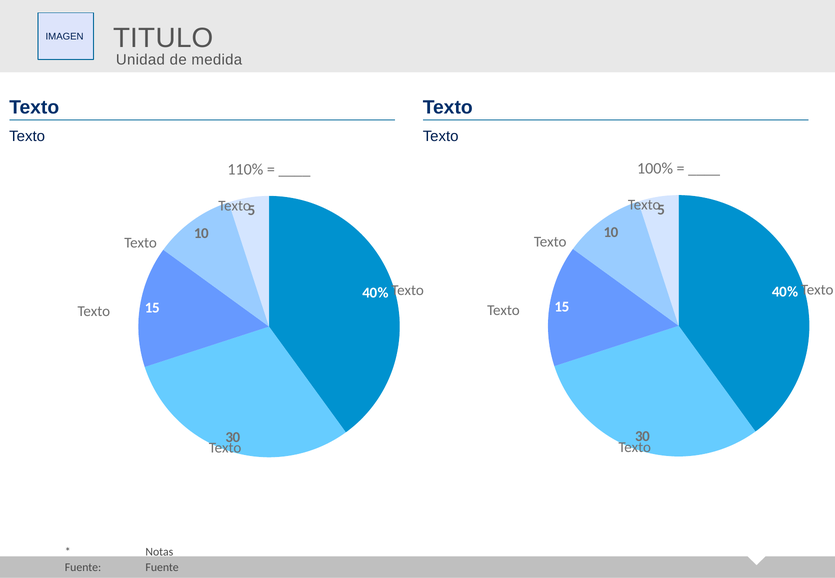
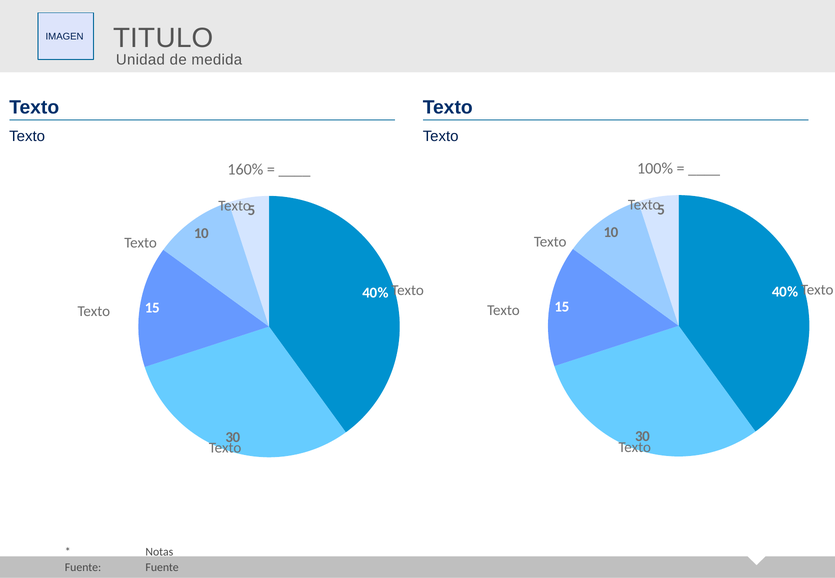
110%: 110% -> 160%
